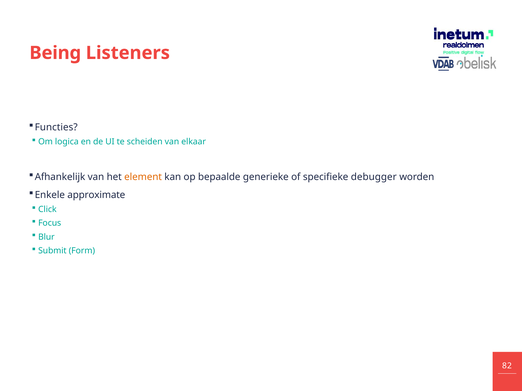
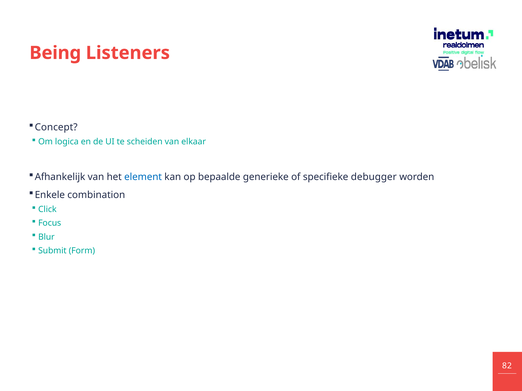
Functies: Functies -> Concept
element colour: orange -> blue
approximate: approximate -> combination
